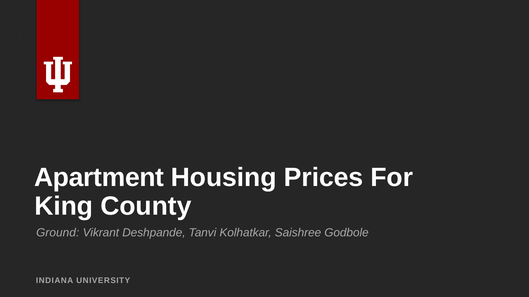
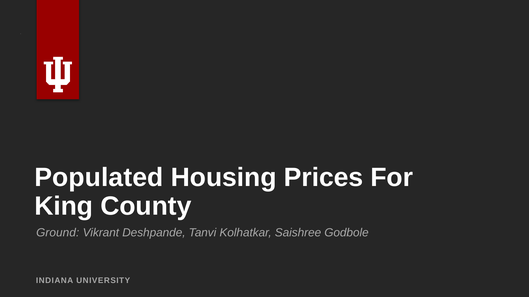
Apartment: Apartment -> Populated
